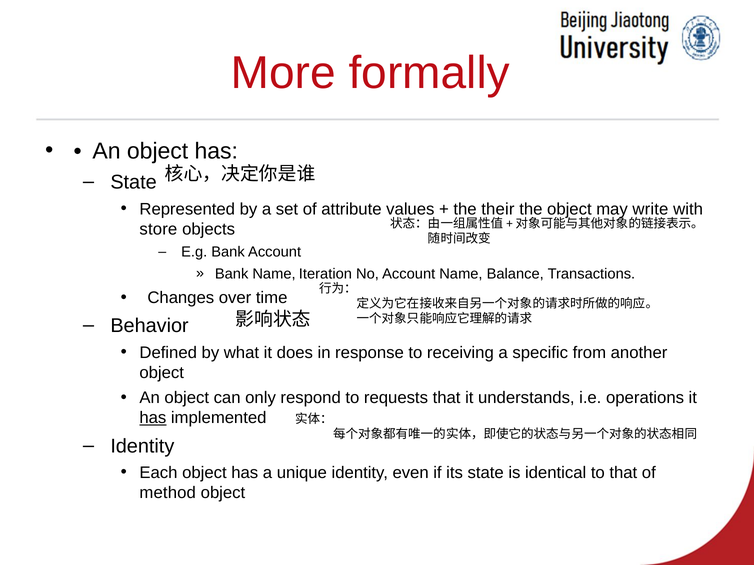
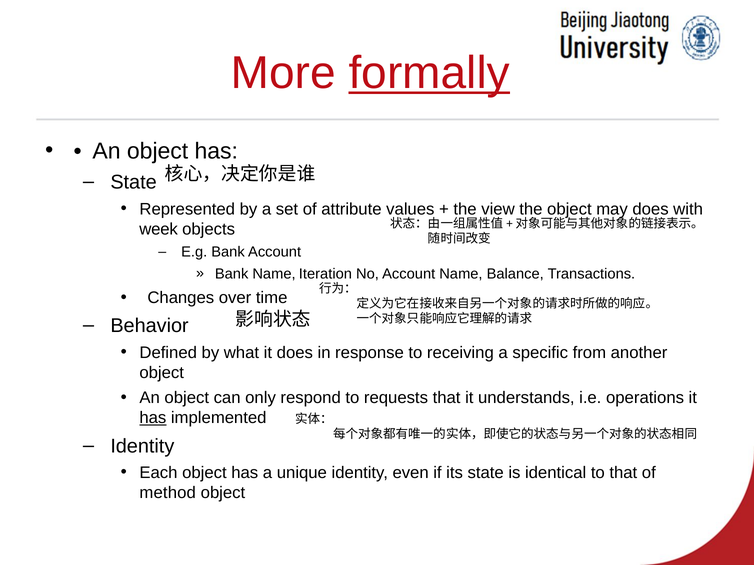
formally underline: none -> present
their: their -> view
may write: write -> does
store: store -> week
